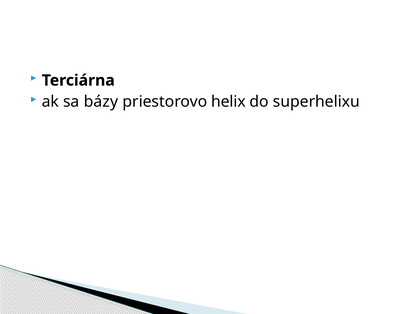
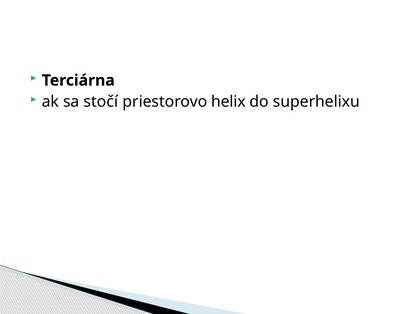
bázy: bázy -> stočí
